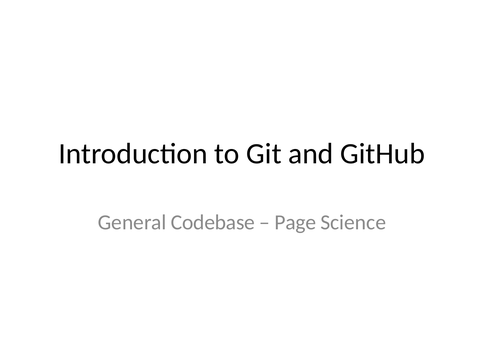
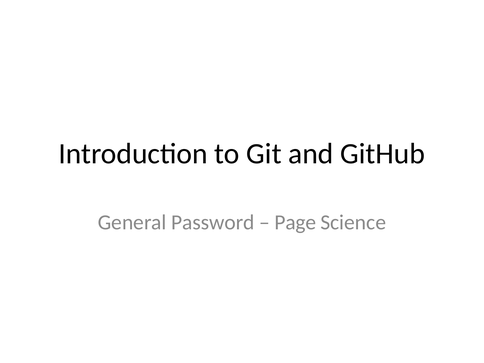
Codebase: Codebase -> Password
